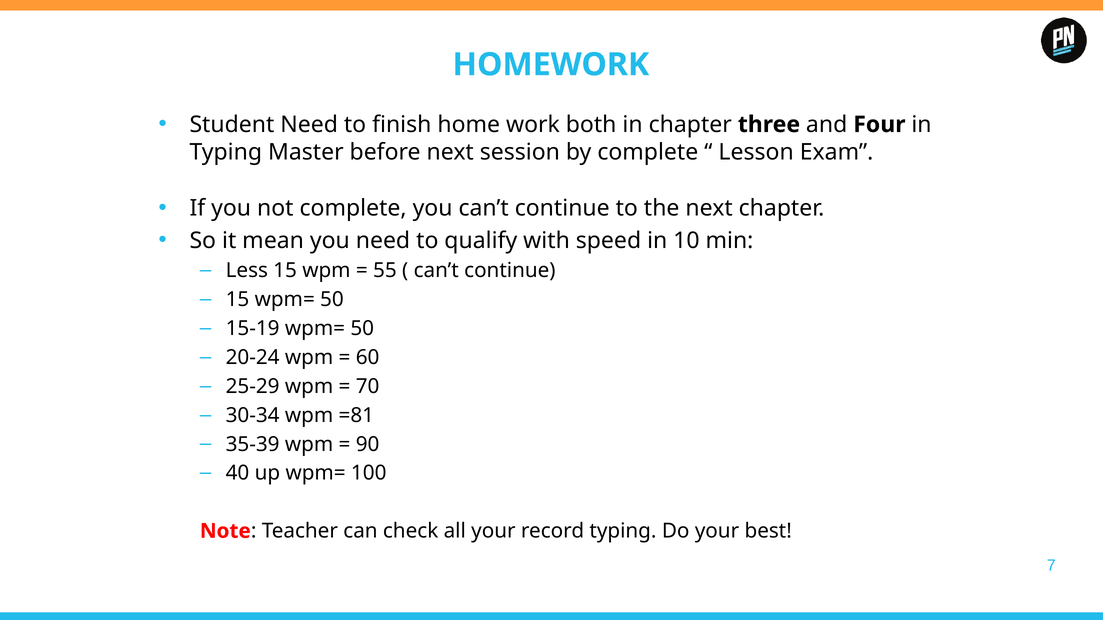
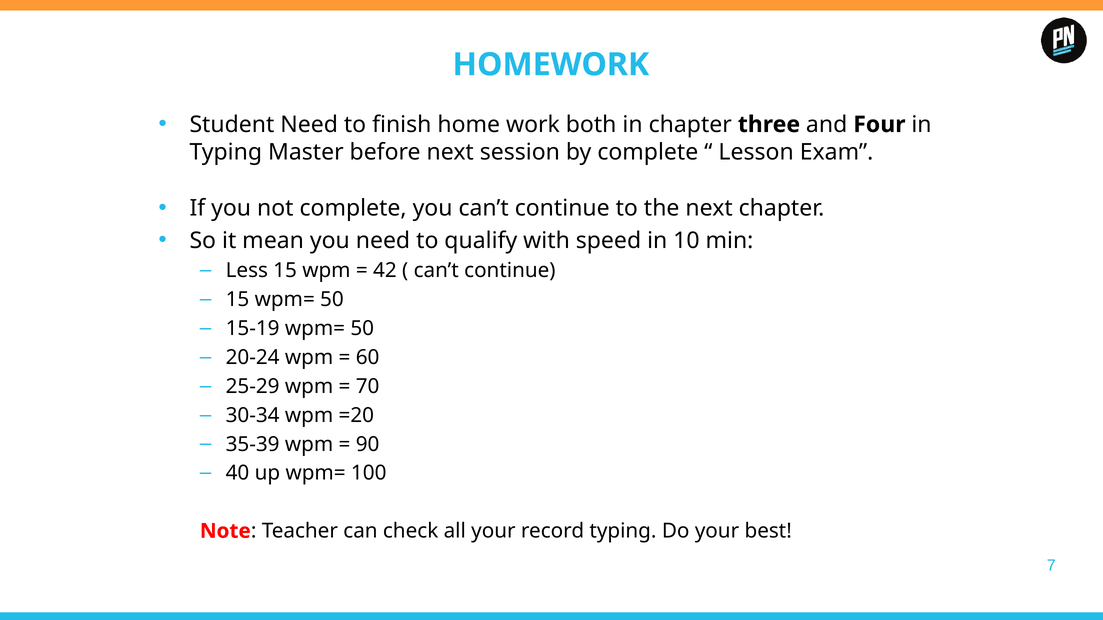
55: 55 -> 42
=81: =81 -> =20
